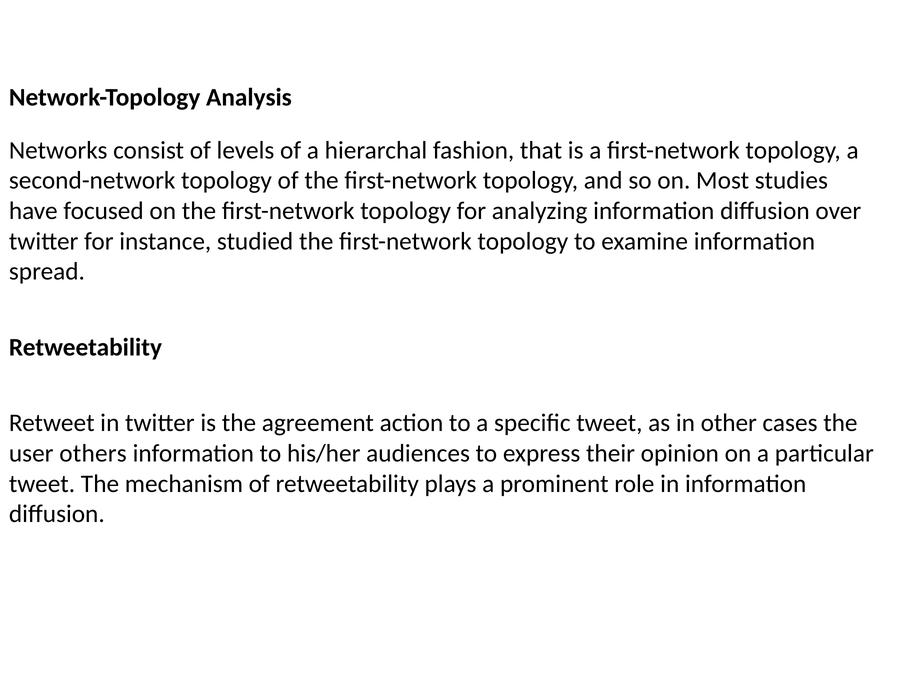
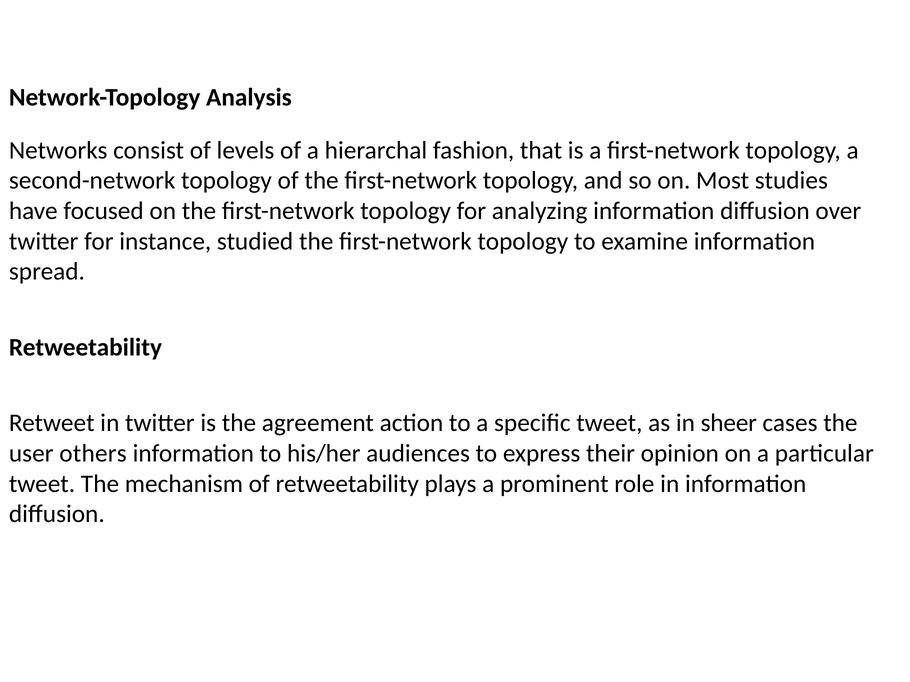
other: other -> sheer
